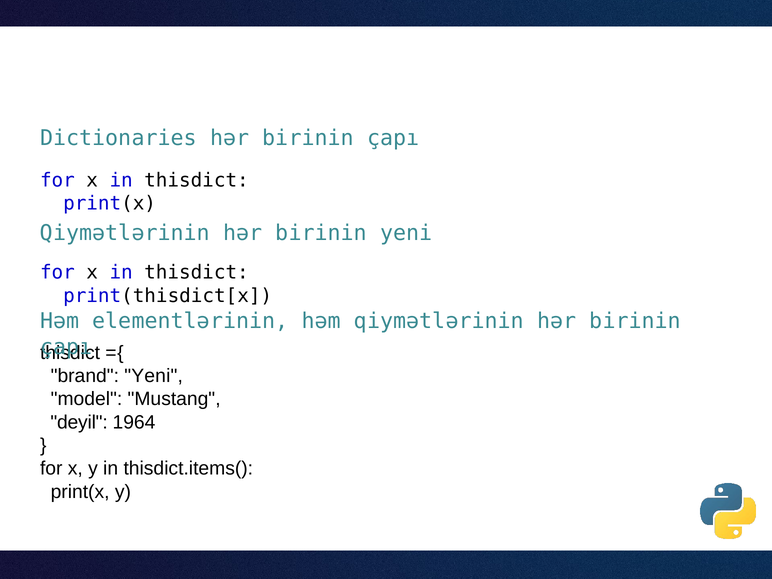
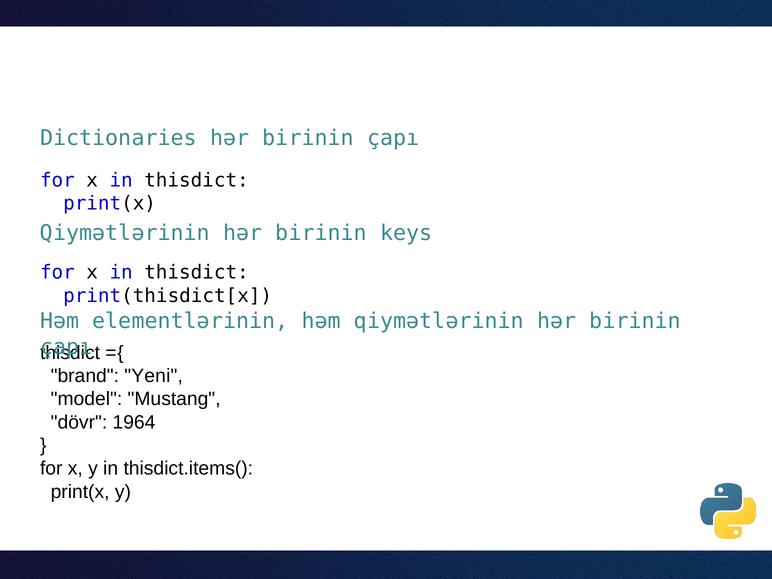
birinin yeni: yeni -> keys
deyil: deyil -> dövr
